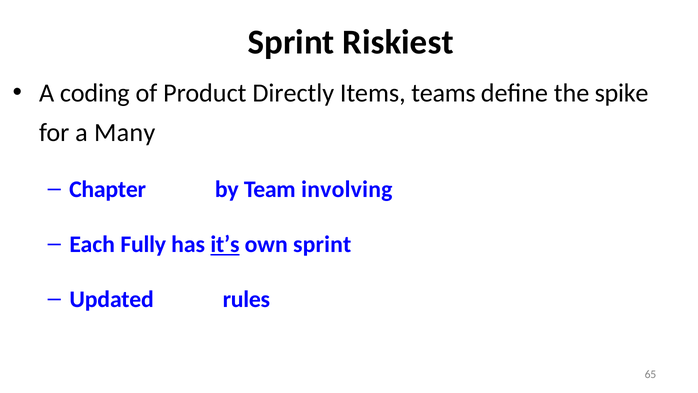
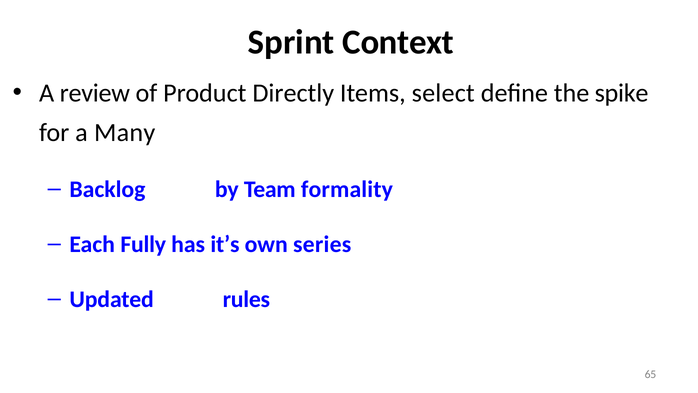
Riskiest: Riskiest -> Context
coding: coding -> review
teams: teams -> select
Chapter: Chapter -> Backlog
involving: involving -> formality
it’s underline: present -> none
own sprint: sprint -> series
